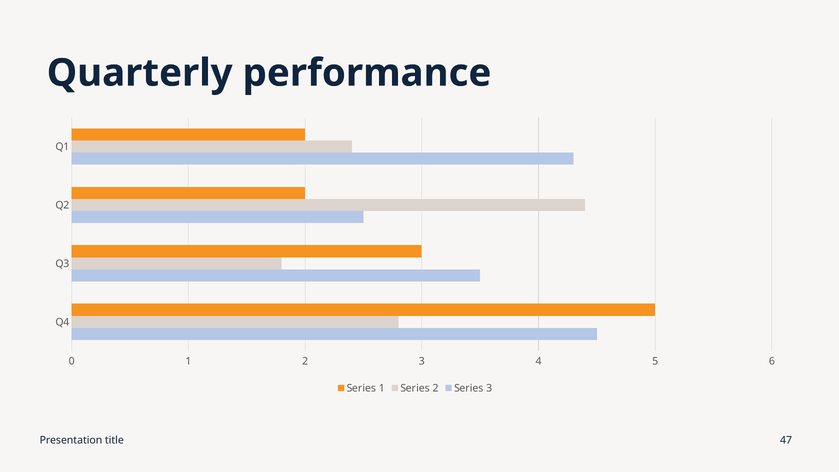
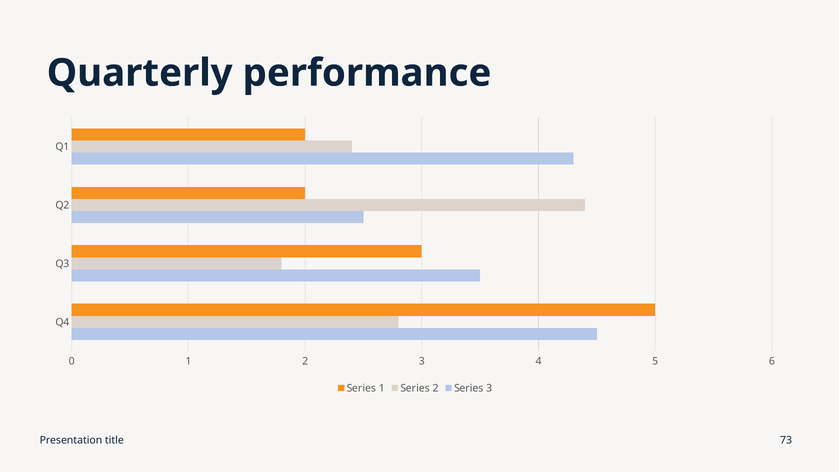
47: 47 -> 73
